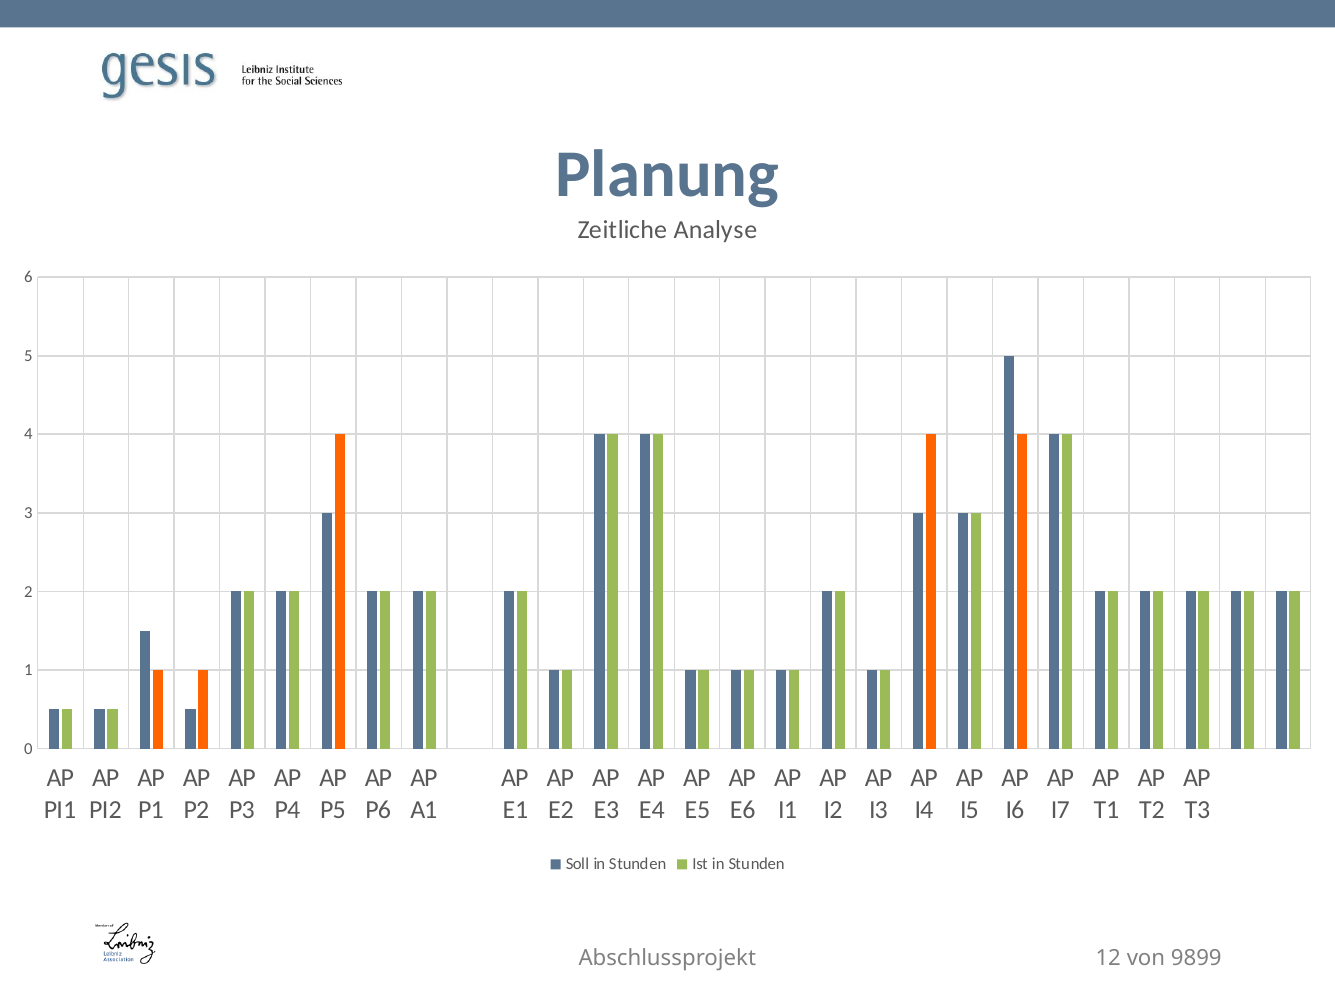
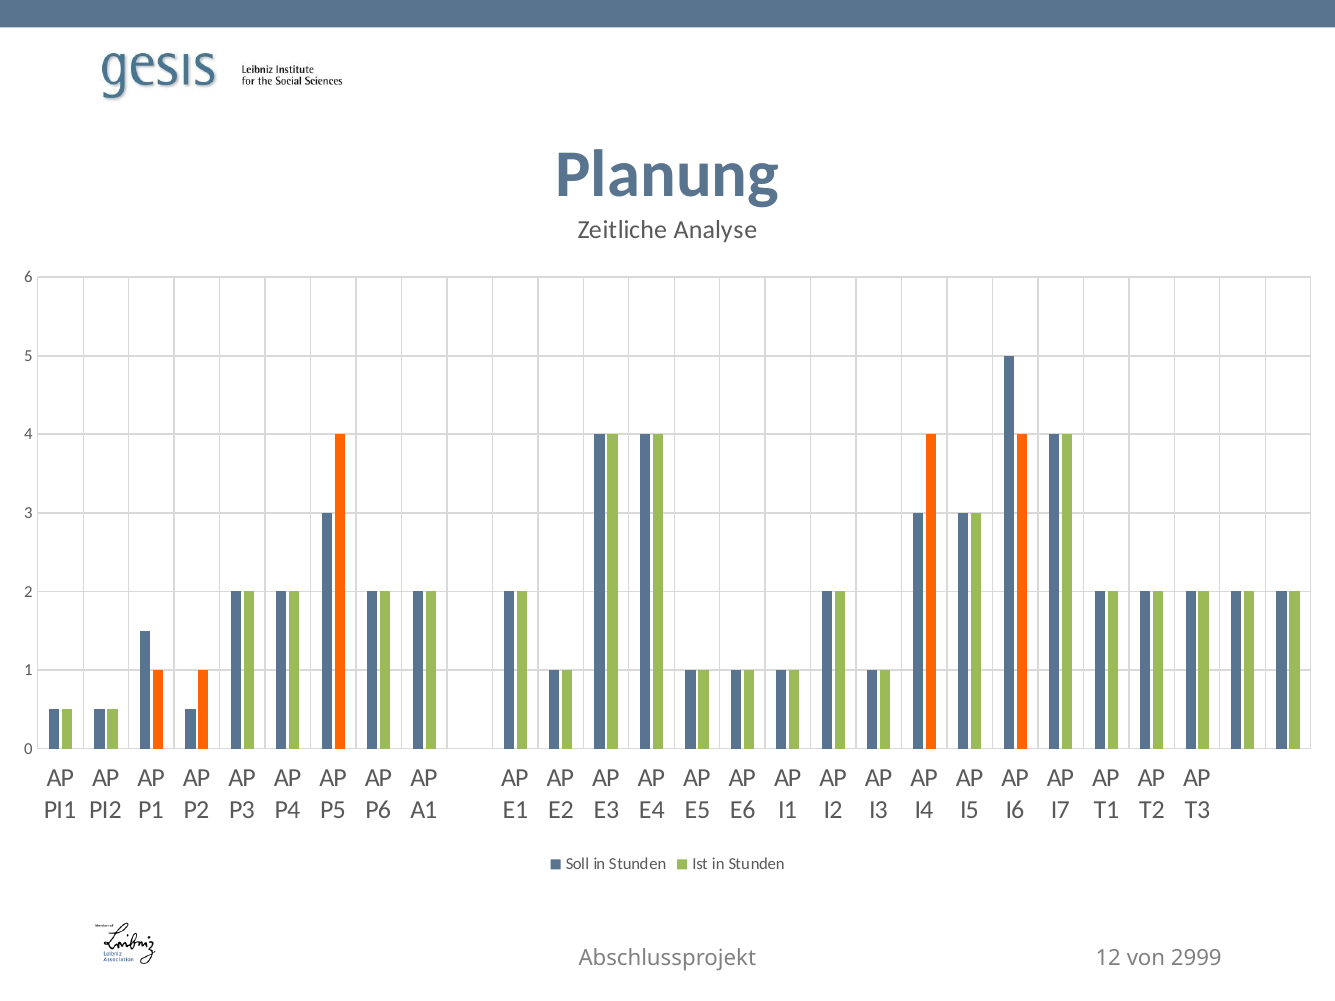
9899: 9899 -> 2999
